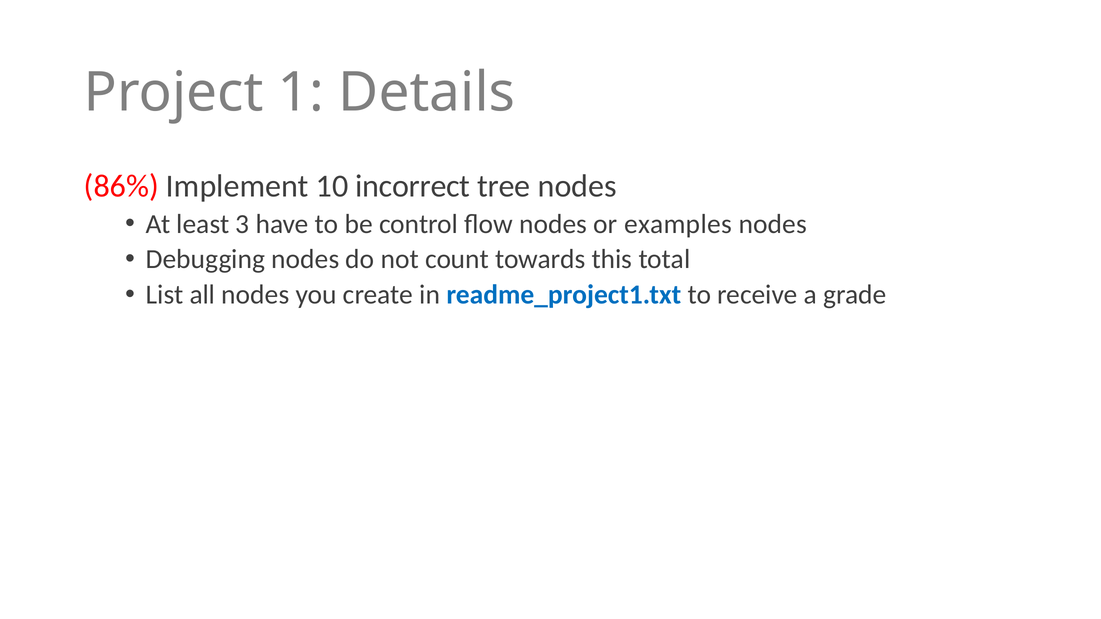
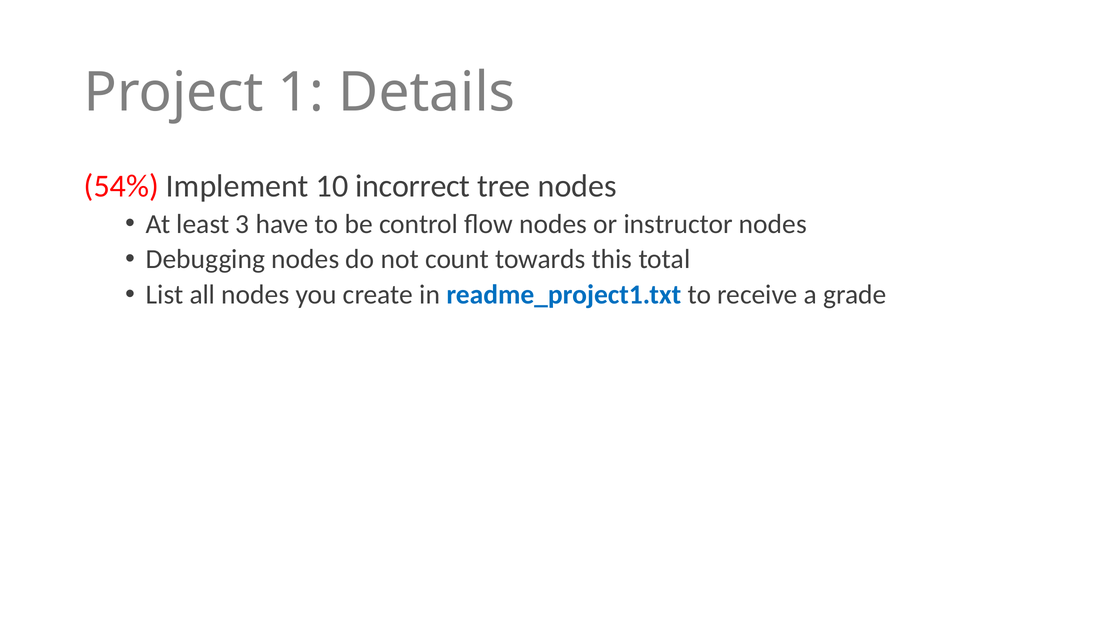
86%: 86% -> 54%
examples: examples -> instructor
